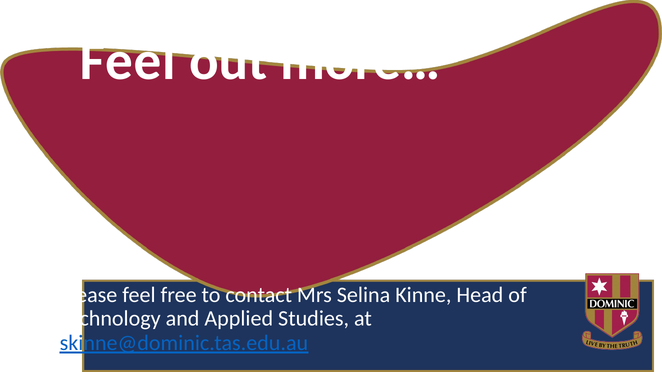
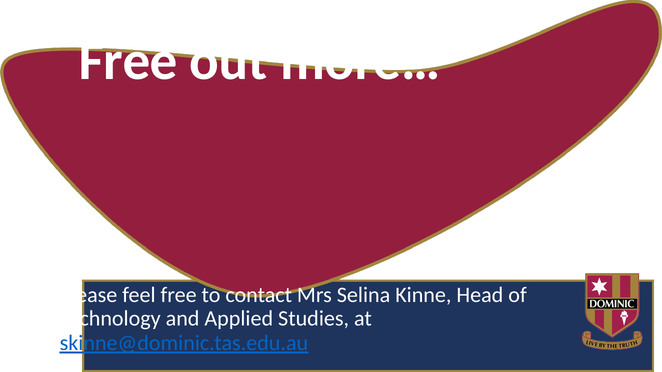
Feel at (128, 61): Feel -> Free
